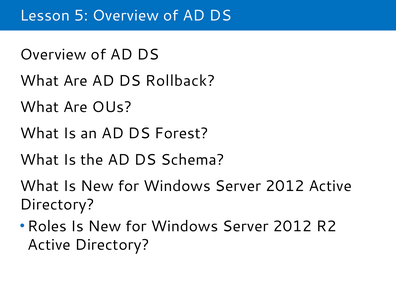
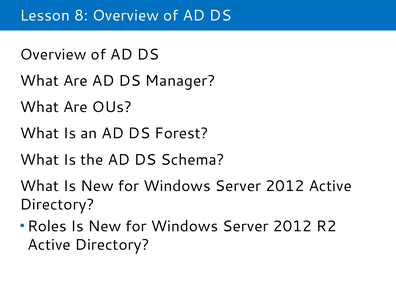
5: 5 -> 8
Rollback: Rollback -> Manager
